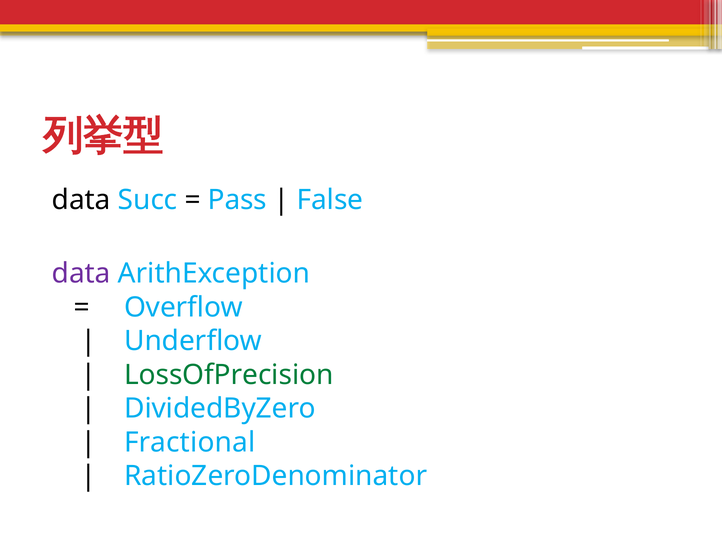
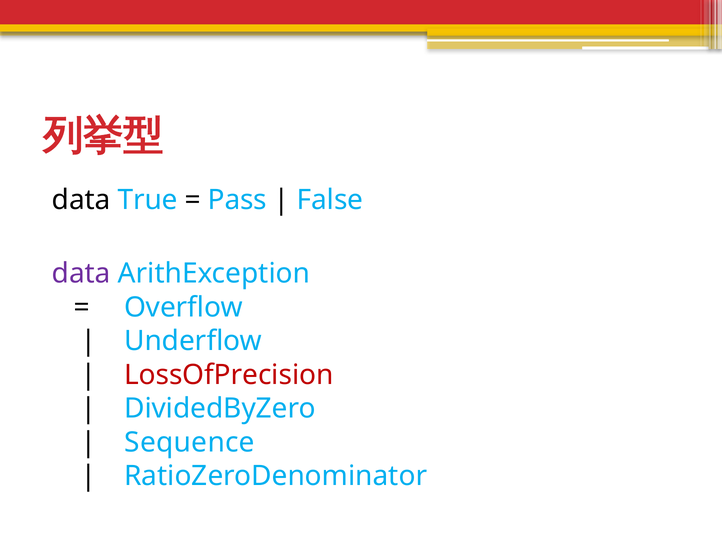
Succ: Succ -> True
LossOfPrecision colour: green -> red
Fractional: Fractional -> Sequence
